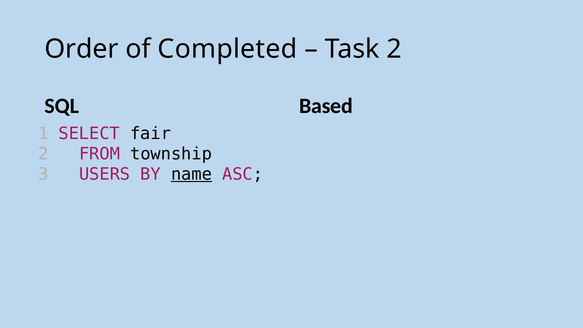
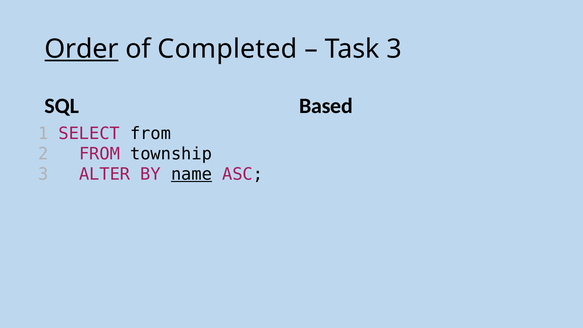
Order underline: none -> present
Task 2: 2 -> 3
SELECT fair: fair -> from
USERS: USERS -> ALTER
